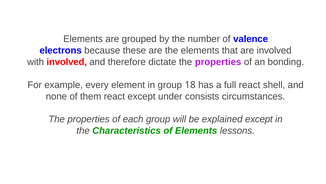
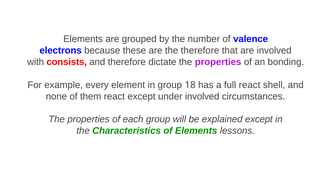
the elements: elements -> therefore
with involved: involved -> consists
under consists: consists -> involved
